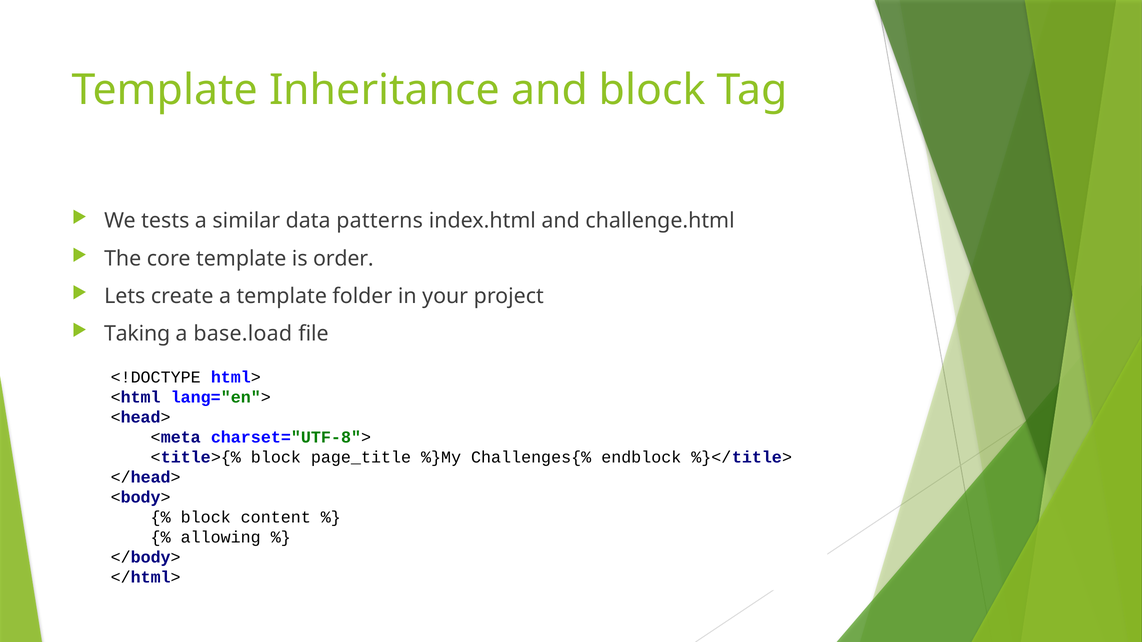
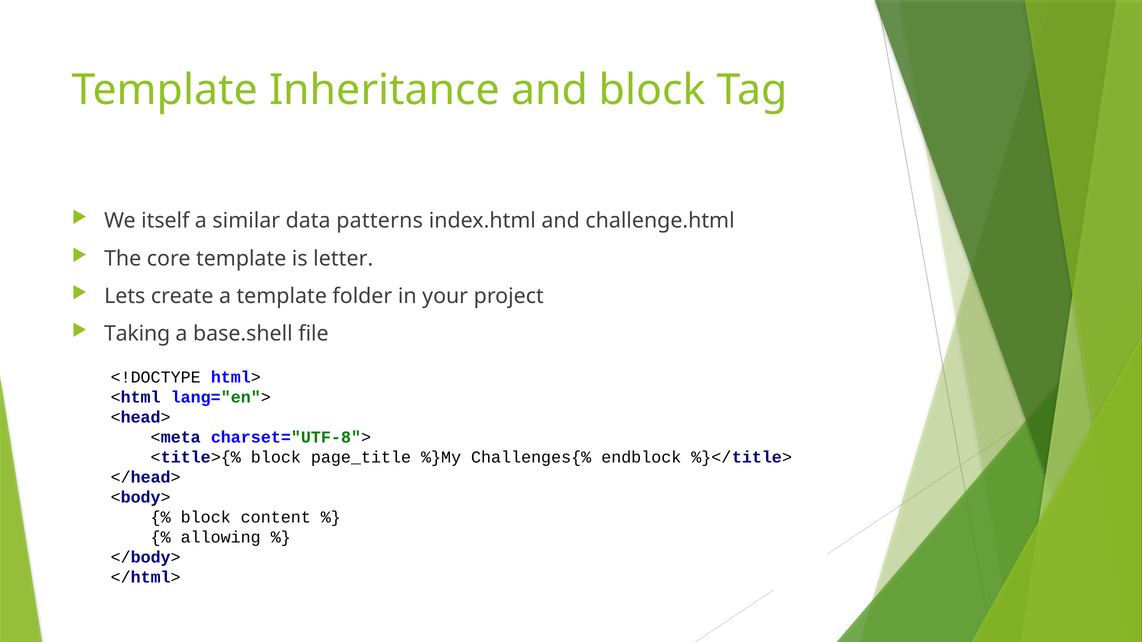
tests: tests -> itself
order: order -> letter
base.load: base.load -> base.shell
